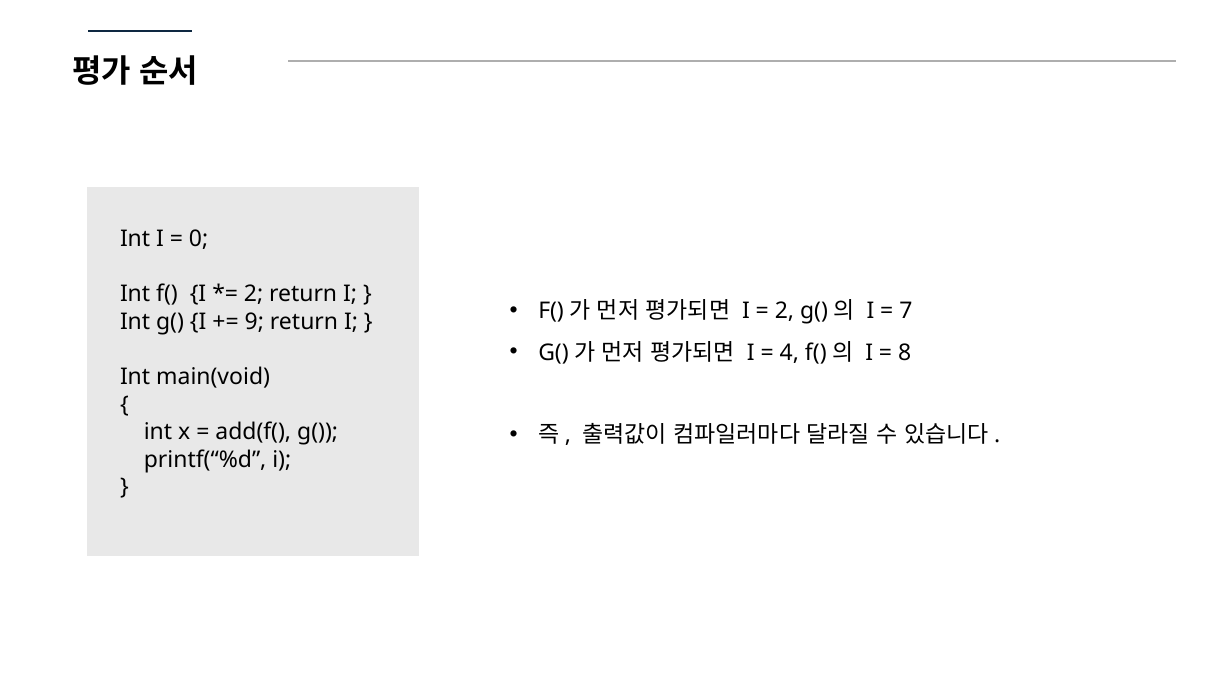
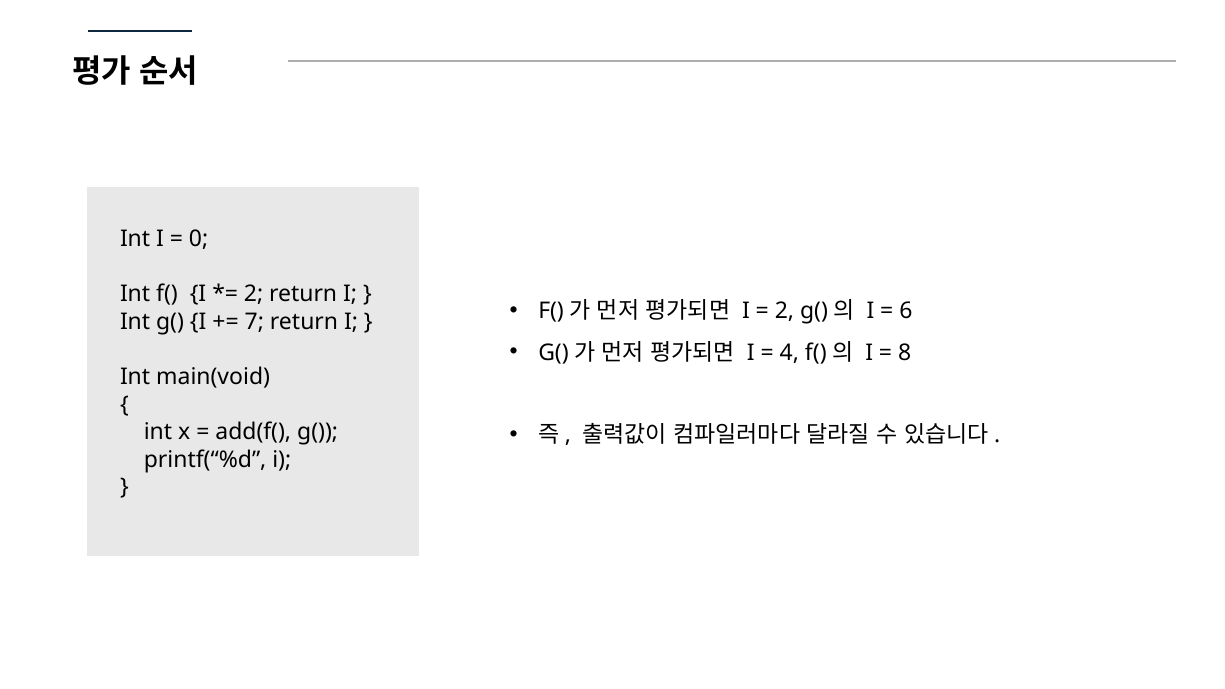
7: 7 -> 6
9: 9 -> 7
